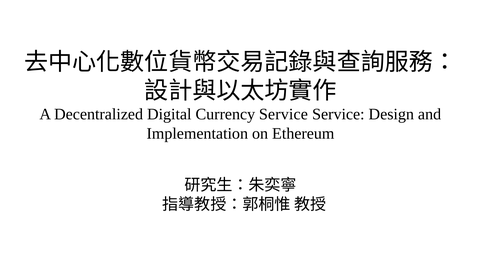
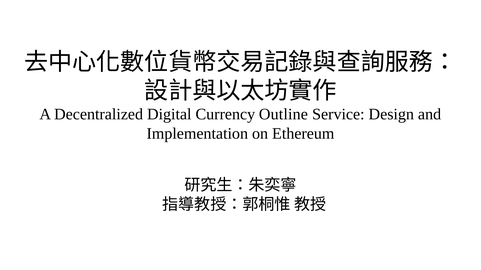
Currency Service: Service -> Outline
